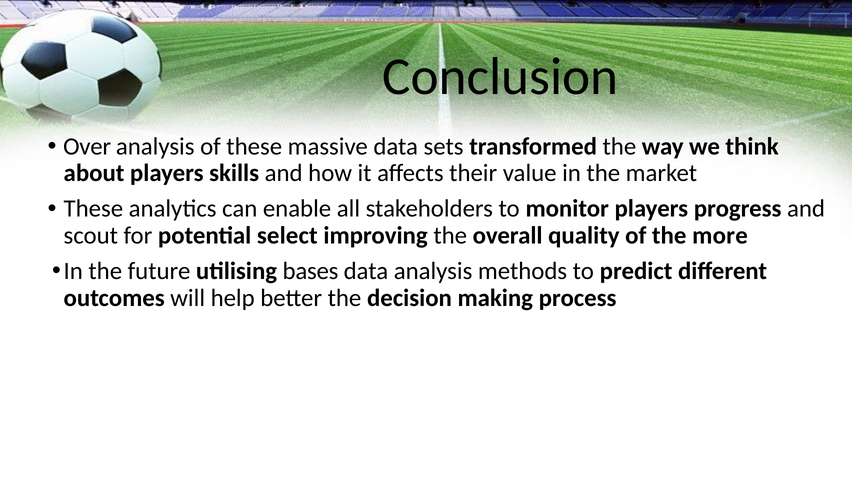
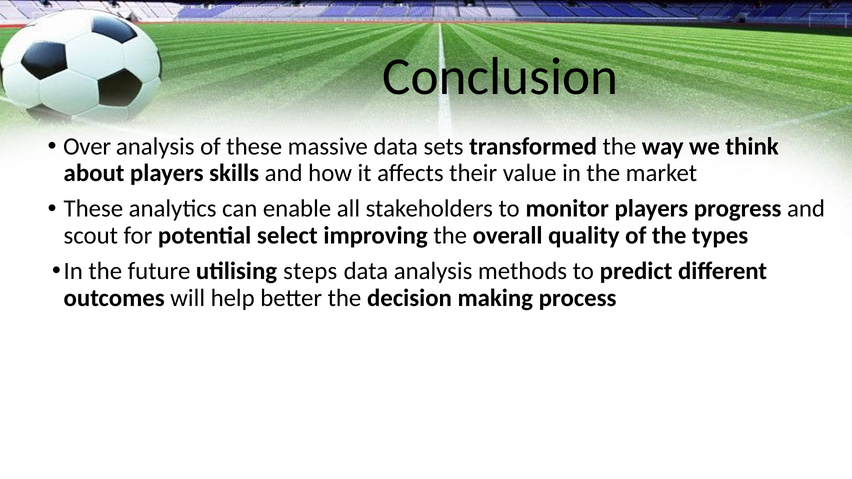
more: more -> types
bases: bases -> steps
